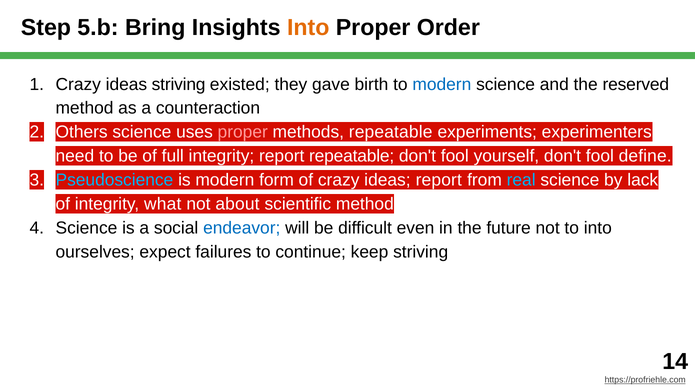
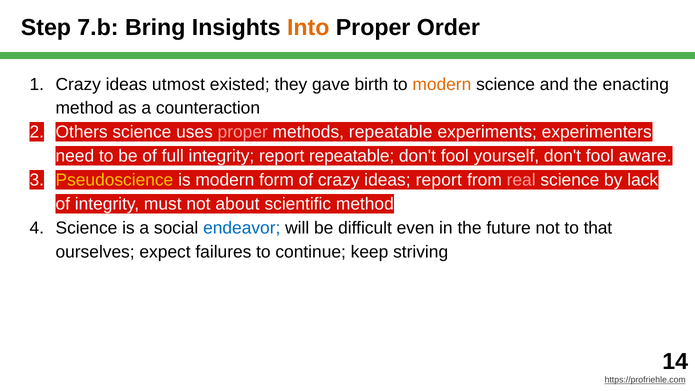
5.b: 5.b -> 7.b
ideas striving: striving -> utmost
modern at (442, 84) colour: blue -> orange
reserved: reserved -> enacting
define: define -> aware
Pseudoscience colour: light blue -> yellow
real colour: light blue -> pink
what: what -> must
to into: into -> that
